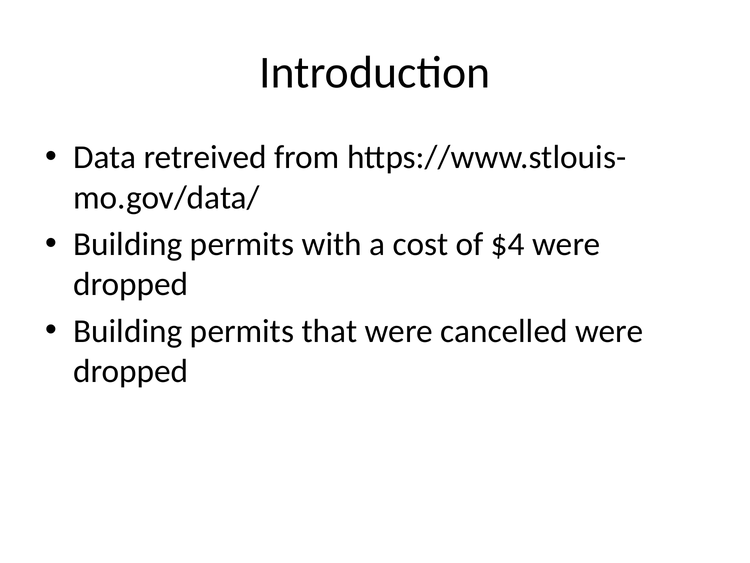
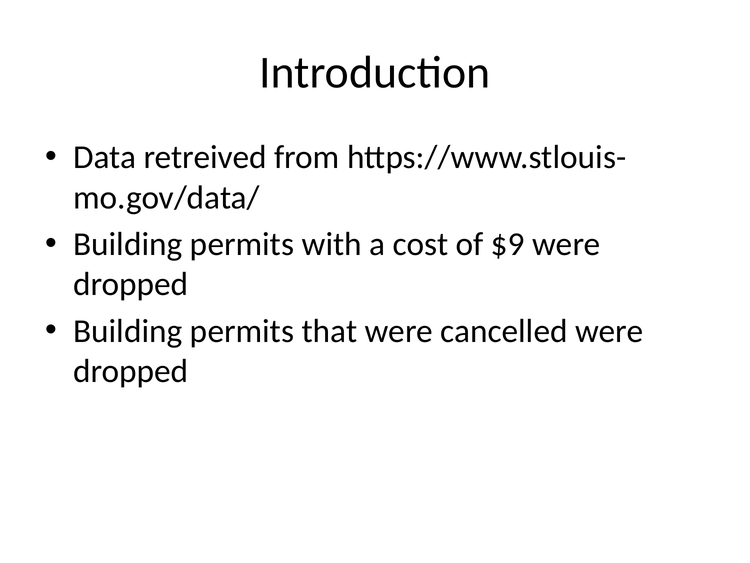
$4: $4 -> $9
